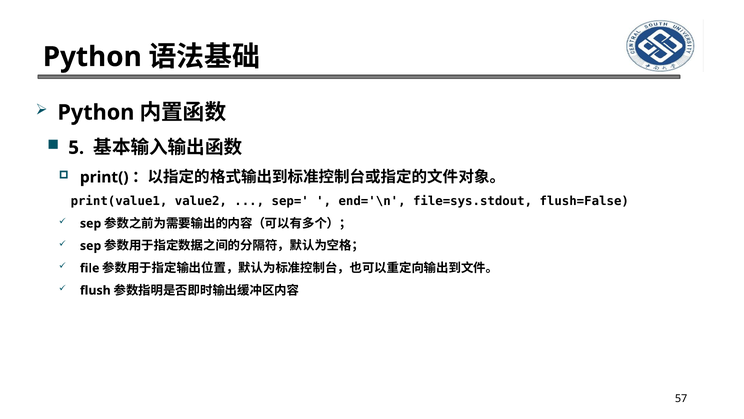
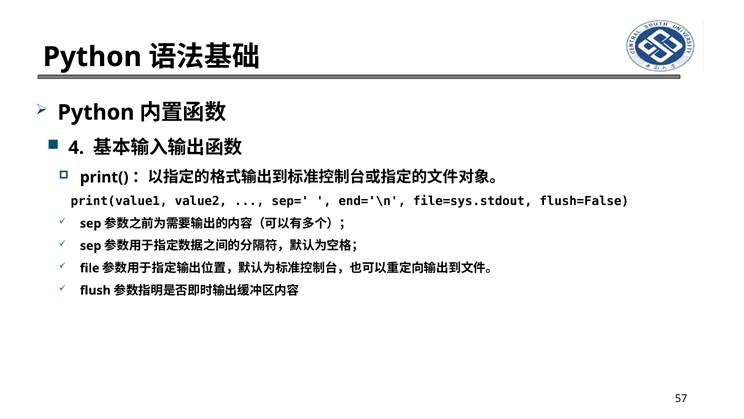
5: 5 -> 4
